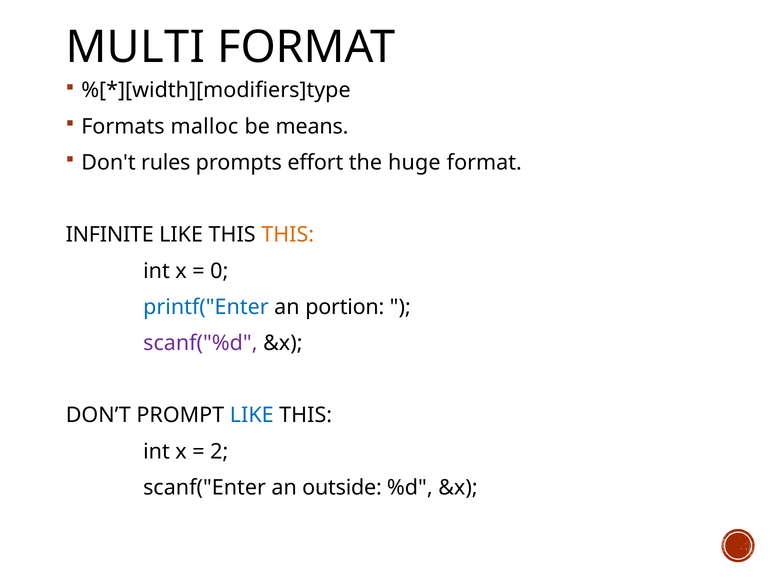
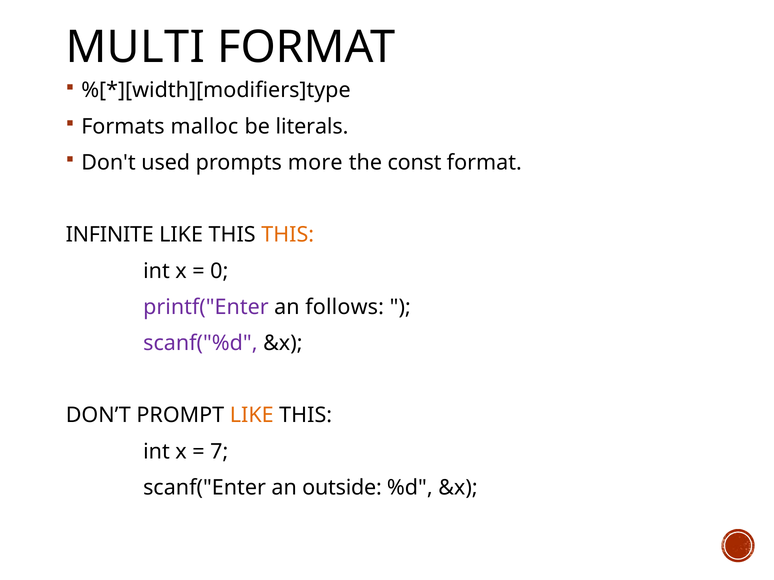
means: means -> literals
rules: rules -> used
effort: effort -> more
huge: huge -> const
printf("Enter colour: blue -> purple
portion: portion -> follows
LIKE at (252, 416) colour: blue -> orange
2: 2 -> 7
